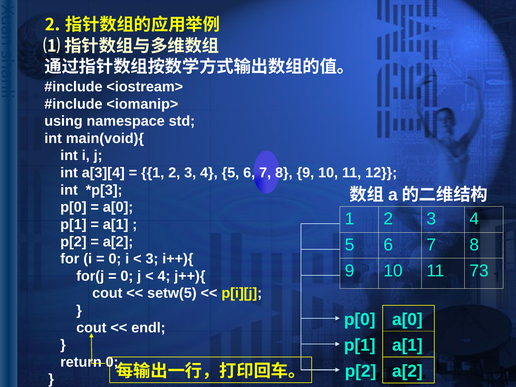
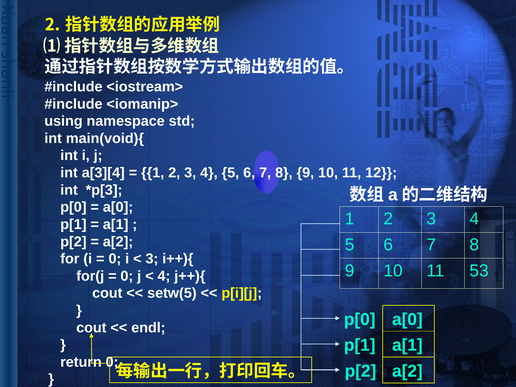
73: 73 -> 53
